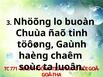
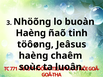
Chuùa at (31, 33): Chuùa -> Haèng
Gaùnh: Gaùnh -> Jeâsus
